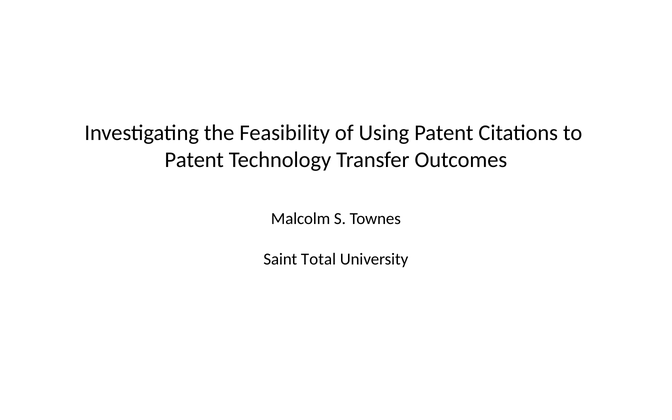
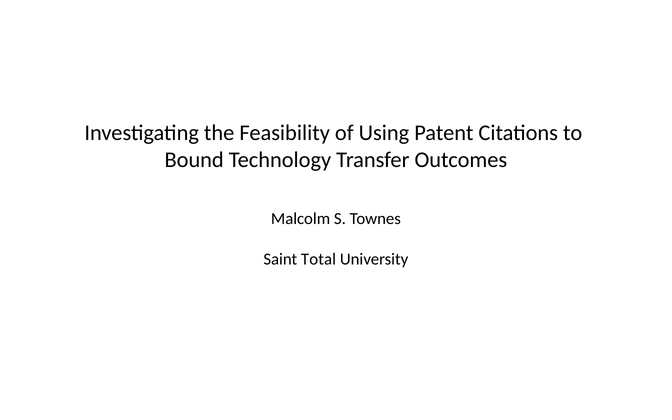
Patent at (194, 160): Patent -> Bound
